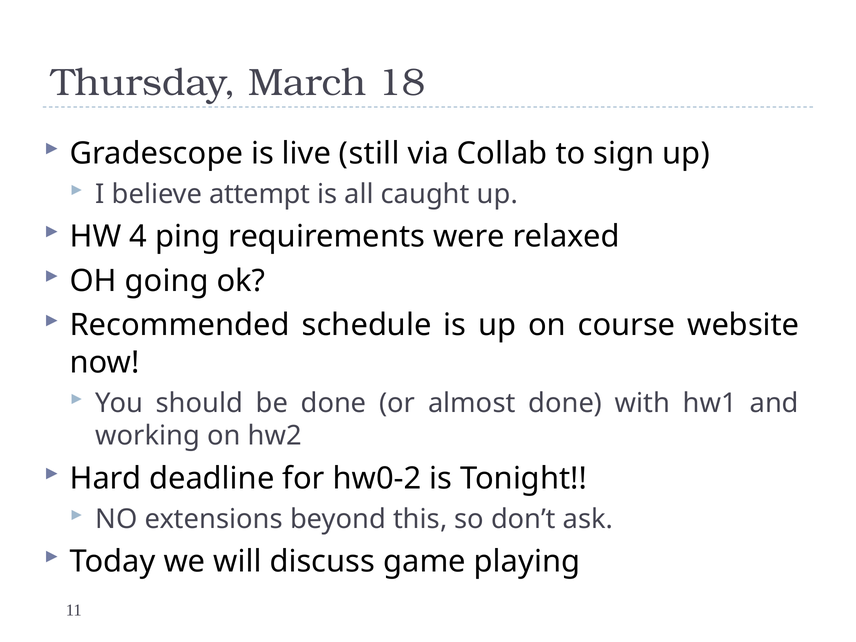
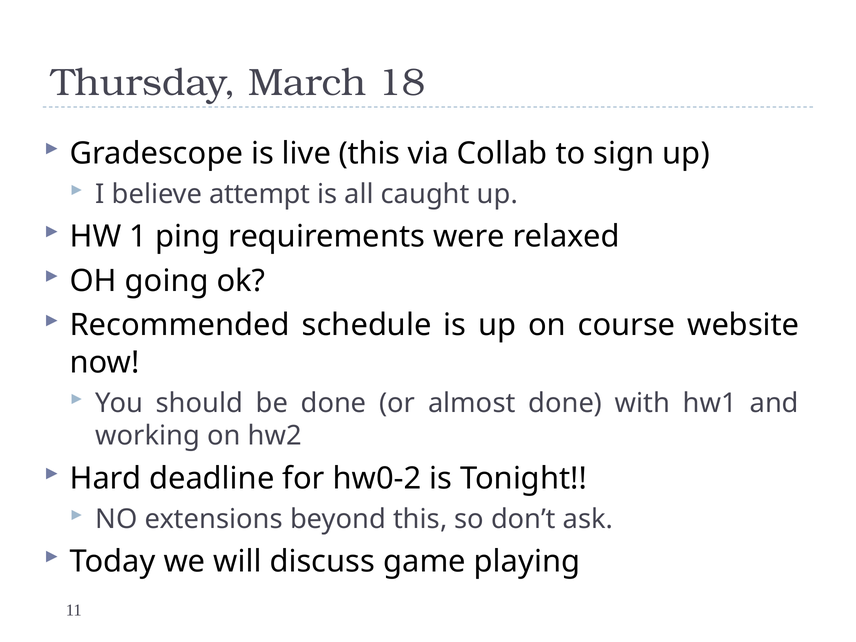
live still: still -> this
4: 4 -> 1
